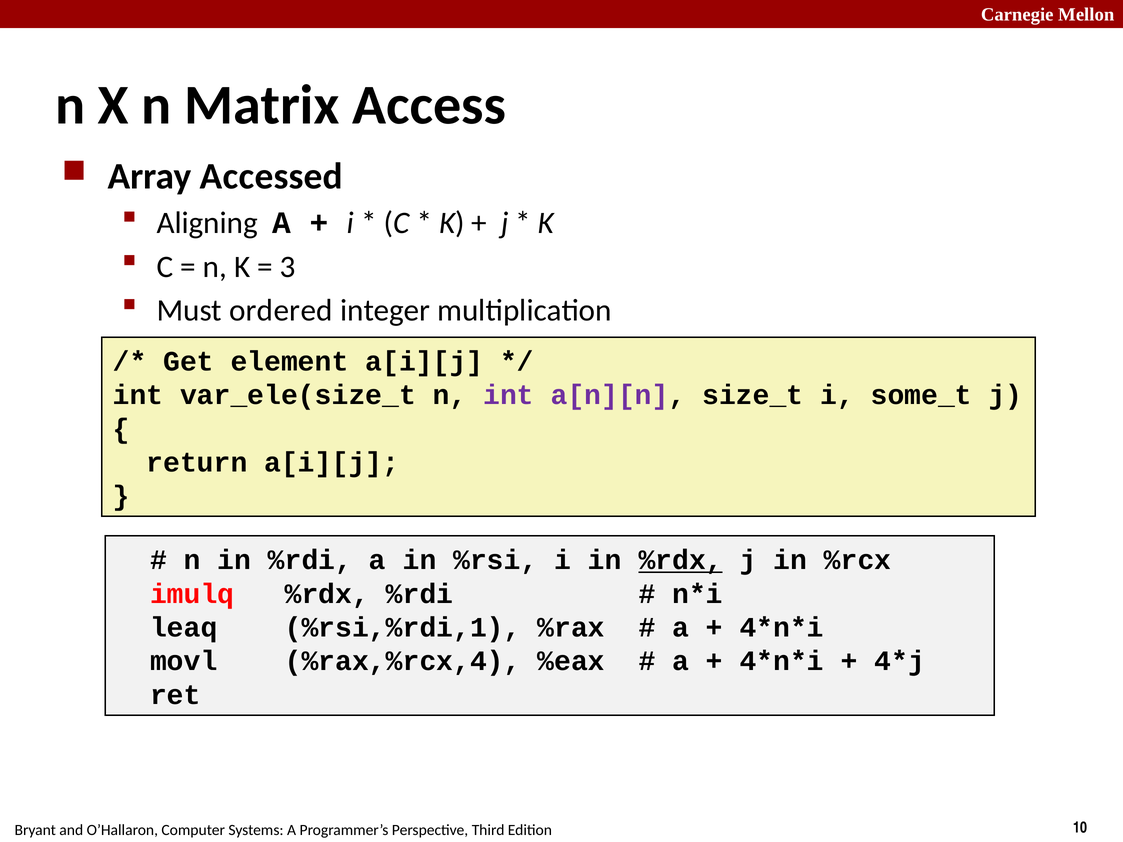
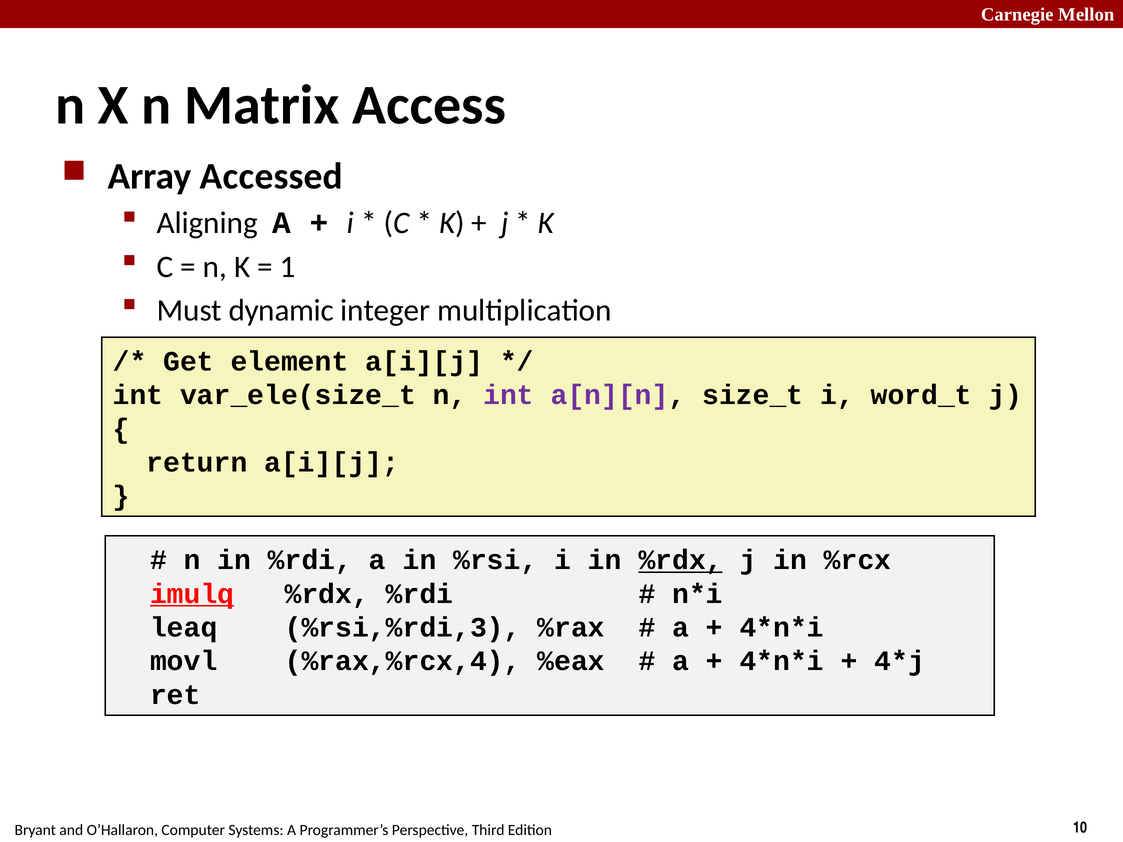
3: 3 -> 1
ordered: ordered -> dynamic
some_t: some_t -> word_t
imulq underline: none -> present
%rsi,%rdi,1: %rsi,%rdi,1 -> %rsi,%rdi,3
